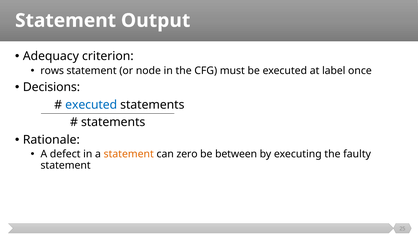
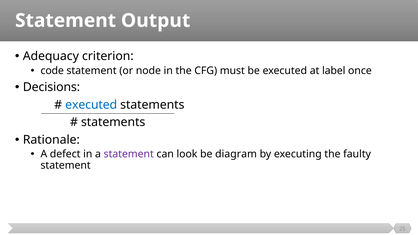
rows: rows -> code
statement at (129, 154) colour: orange -> purple
zero: zero -> look
between: between -> diagram
